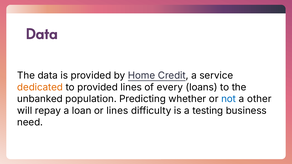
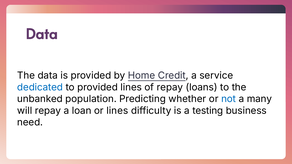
dedicated colour: orange -> blue
of every: every -> repay
other: other -> many
